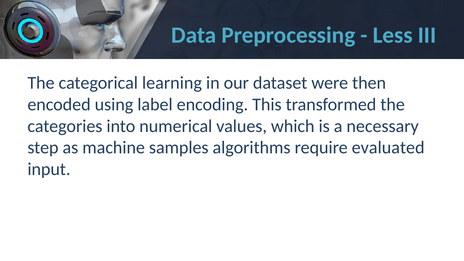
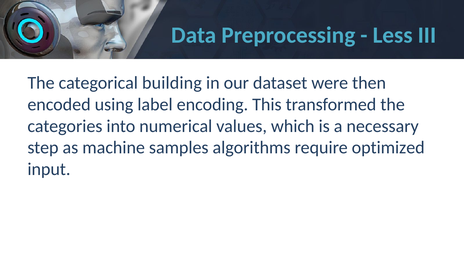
learning: learning -> building
evaluated: evaluated -> optimized
